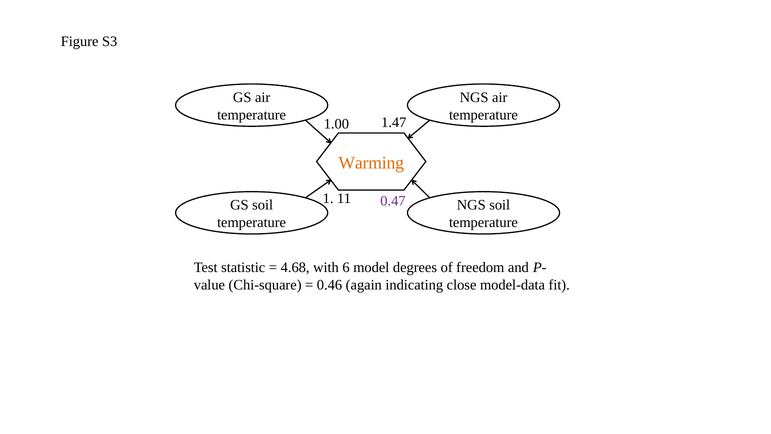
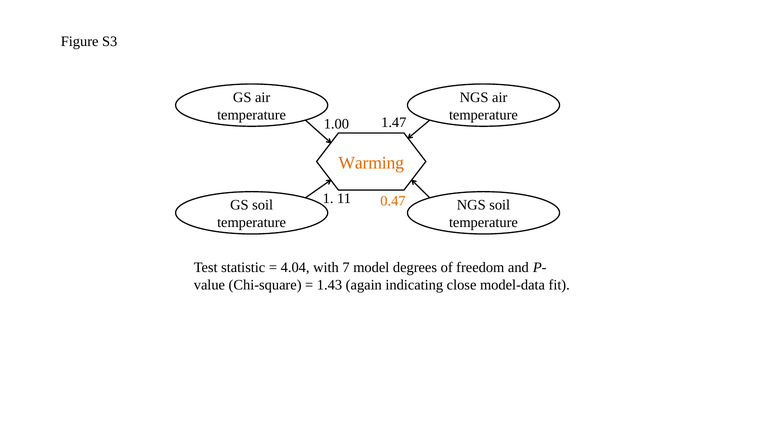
0.47 colour: purple -> orange
4.68: 4.68 -> 4.04
6: 6 -> 7
0.46: 0.46 -> 1.43
